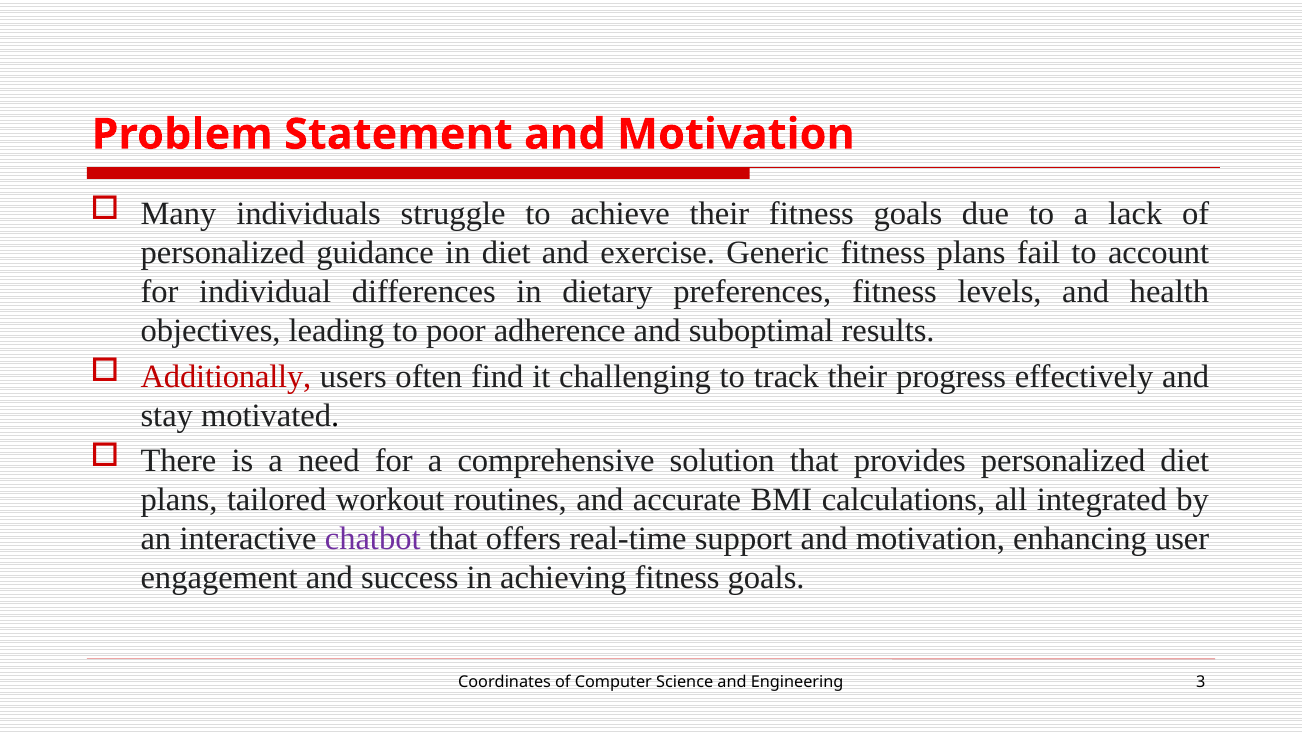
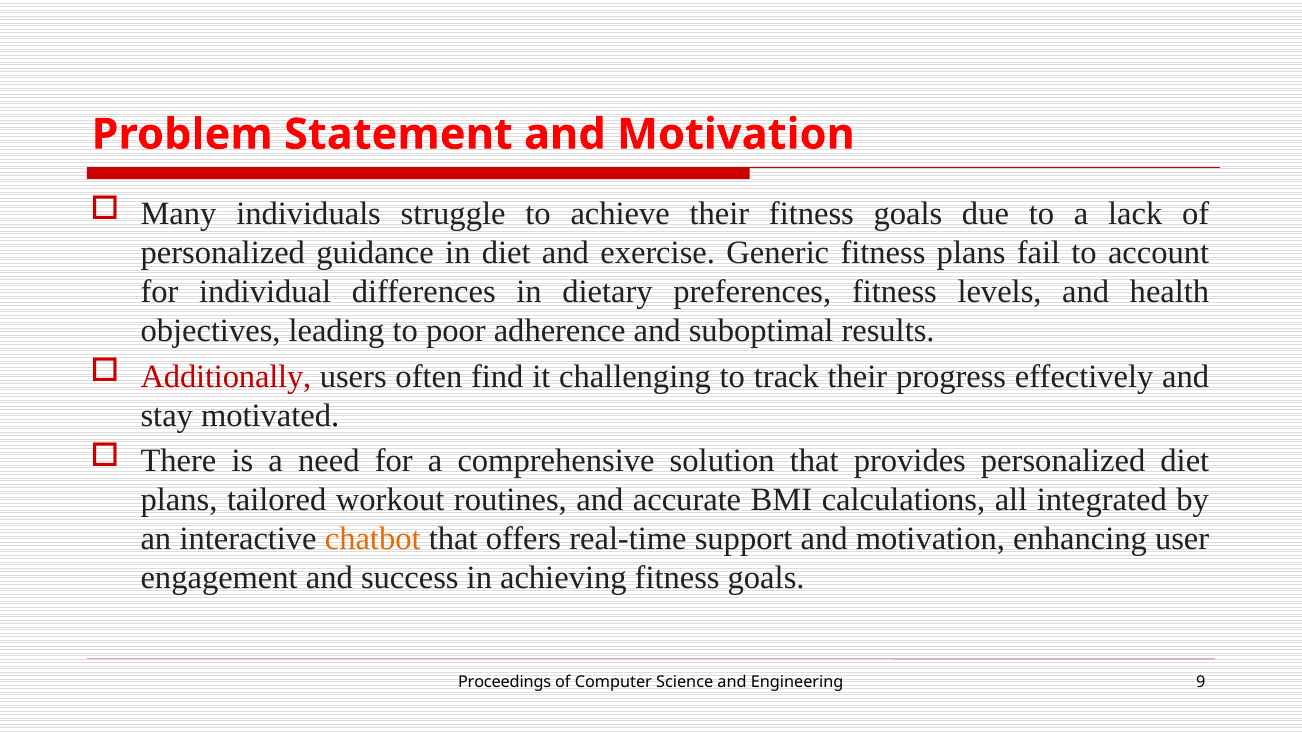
chatbot colour: purple -> orange
Coordinates: Coordinates -> Proceedings
3: 3 -> 9
